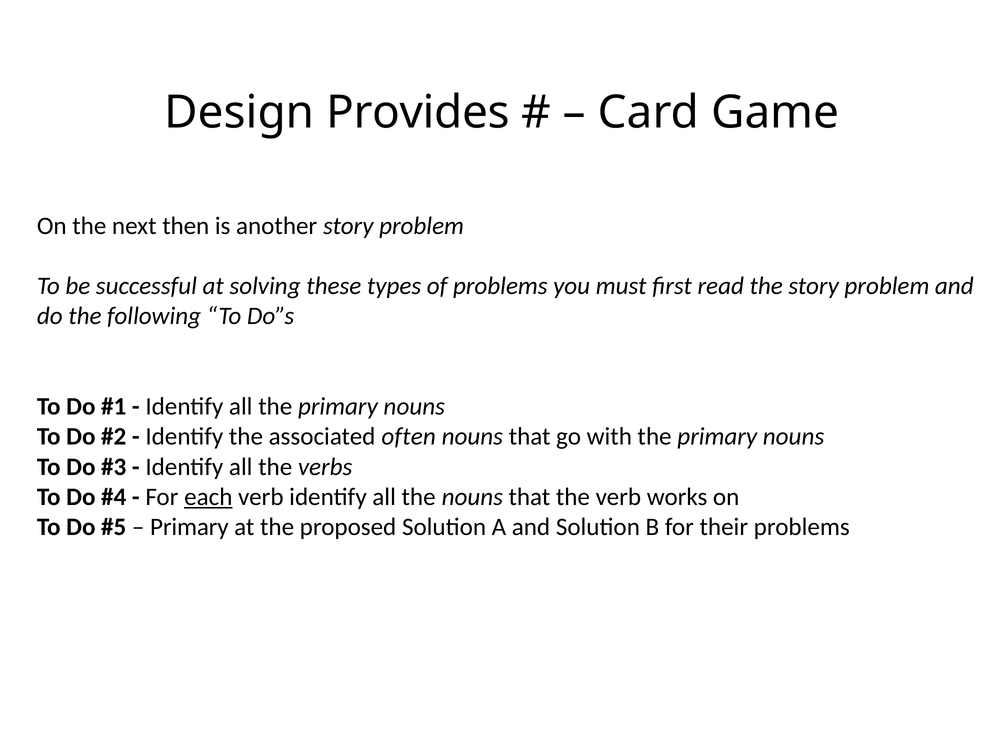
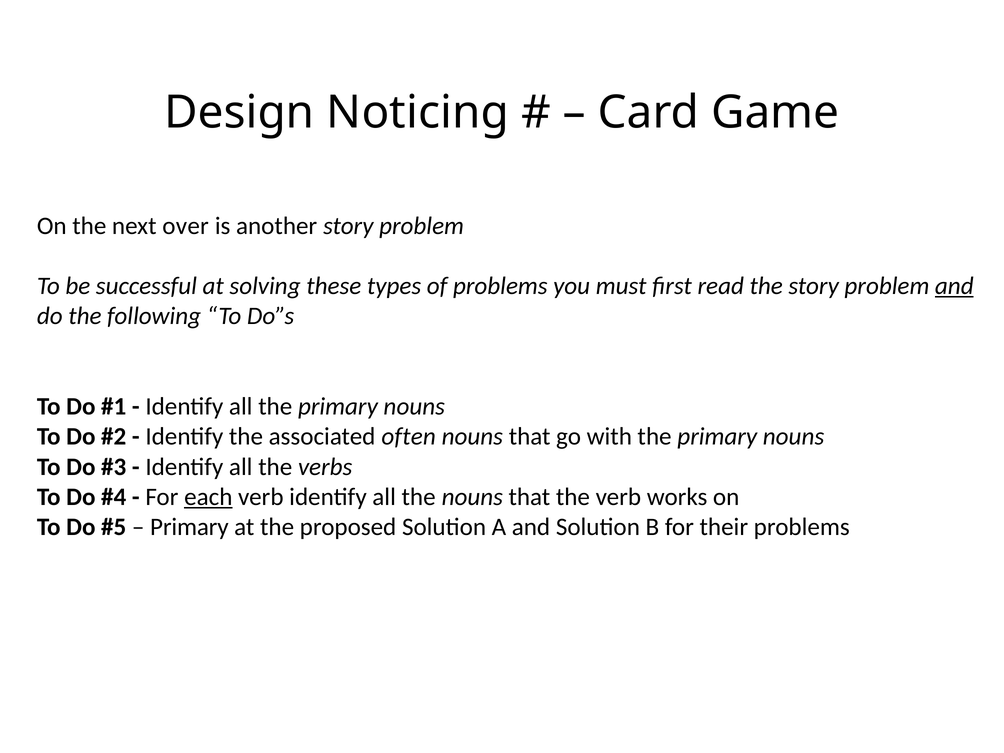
Provides: Provides -> Noticing
then: then -> over
and at (954, 286) underline: none -> present
